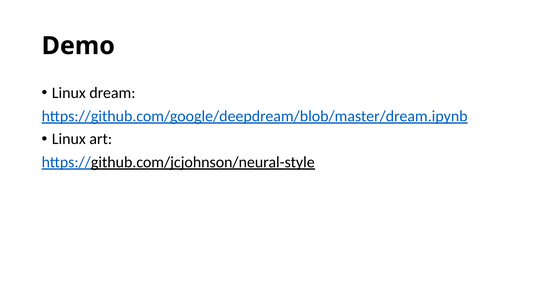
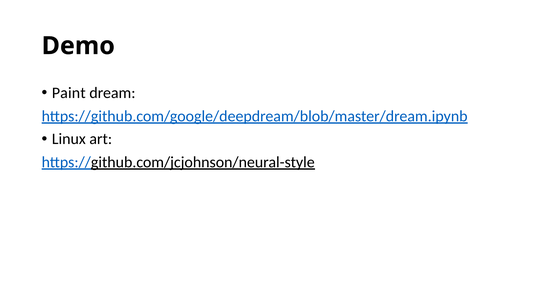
Linux at (69, 93): Linux -> Paint
